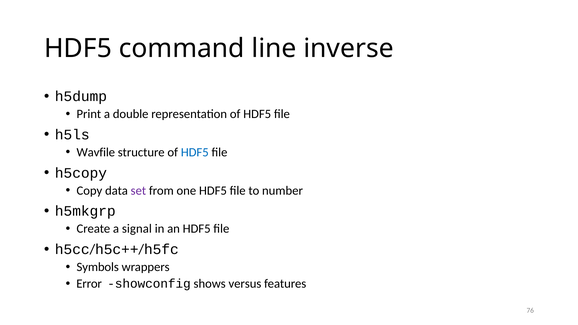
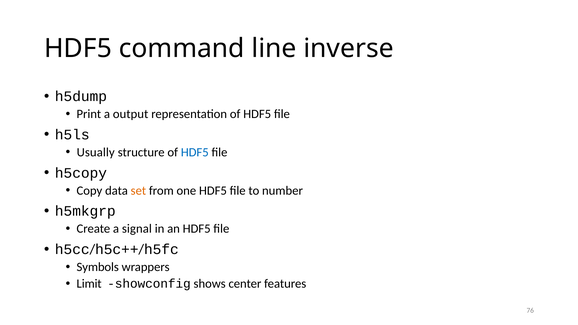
double: double -> output
Wavfile: Wavfile -> Usually
set colour: purple -> orange
Error: Error -> Limit
versus: versus -> center
